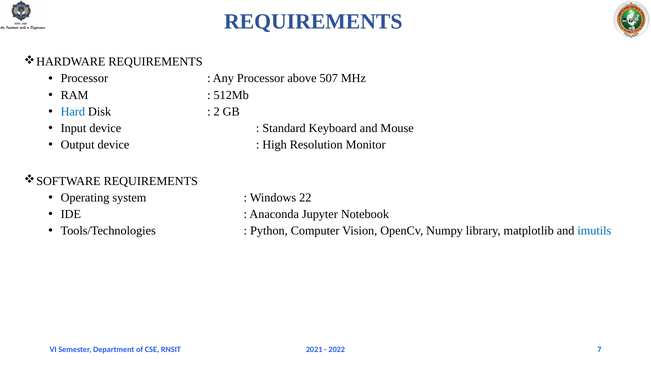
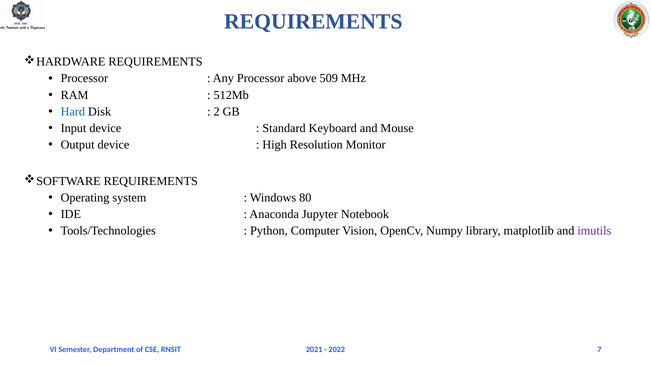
507: 507 -> 509
22: 22 -> 80
imutils colour: blue -> purple
